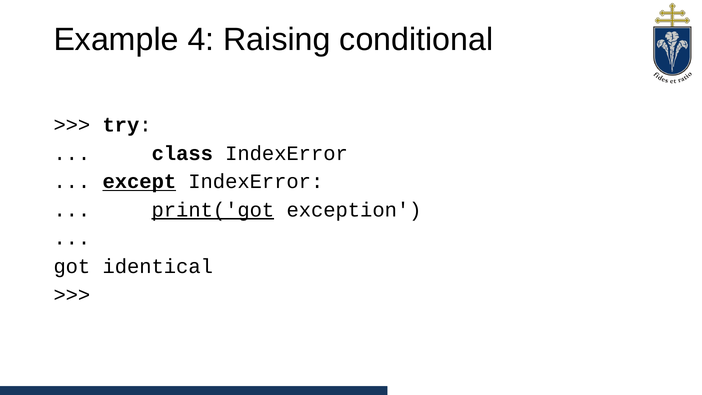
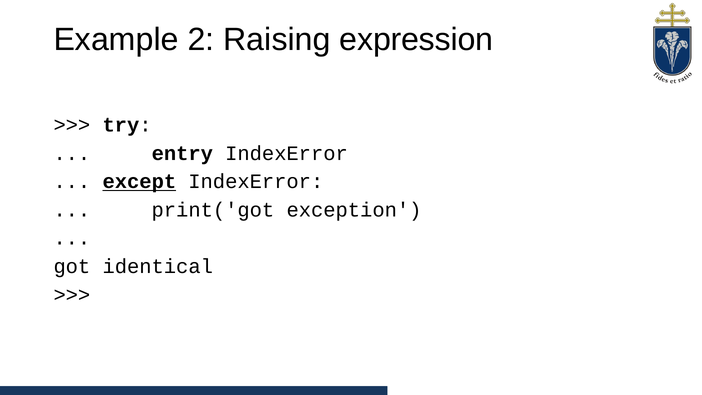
4: 4 -> 2
conditional: conditional -> expression
class: class -> entry
print('got underline: present -> none
